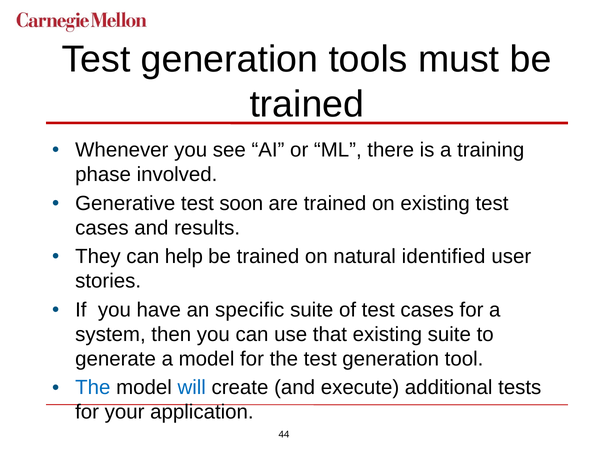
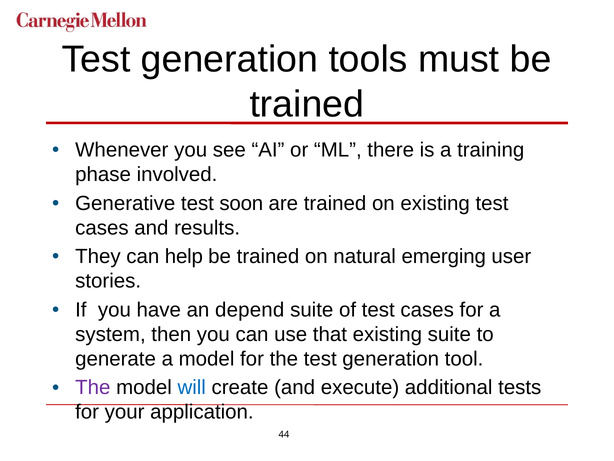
identified: identified -> emerging
specific: specific -> depend
The at (93, 387) colour: blue -> purple
